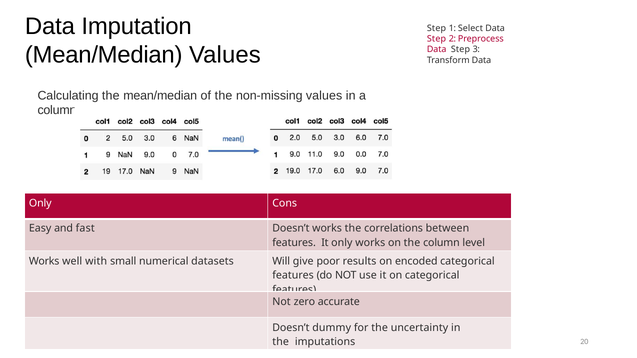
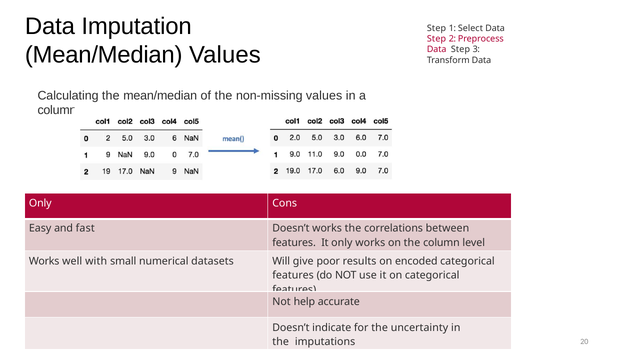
zero: zero -> help
dummy: dummy -> indicate
